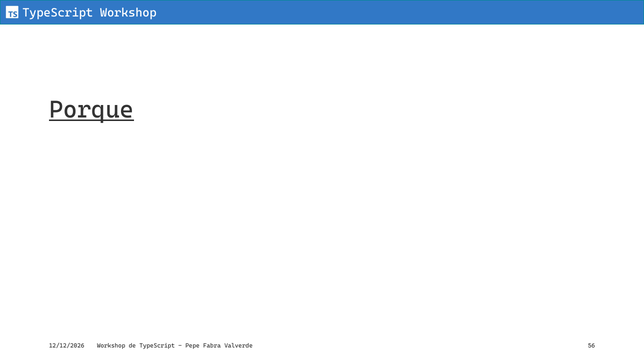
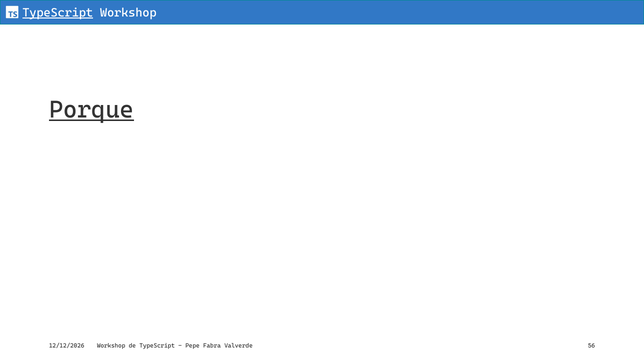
TypeScript at (58, 13) underline: none -> present
